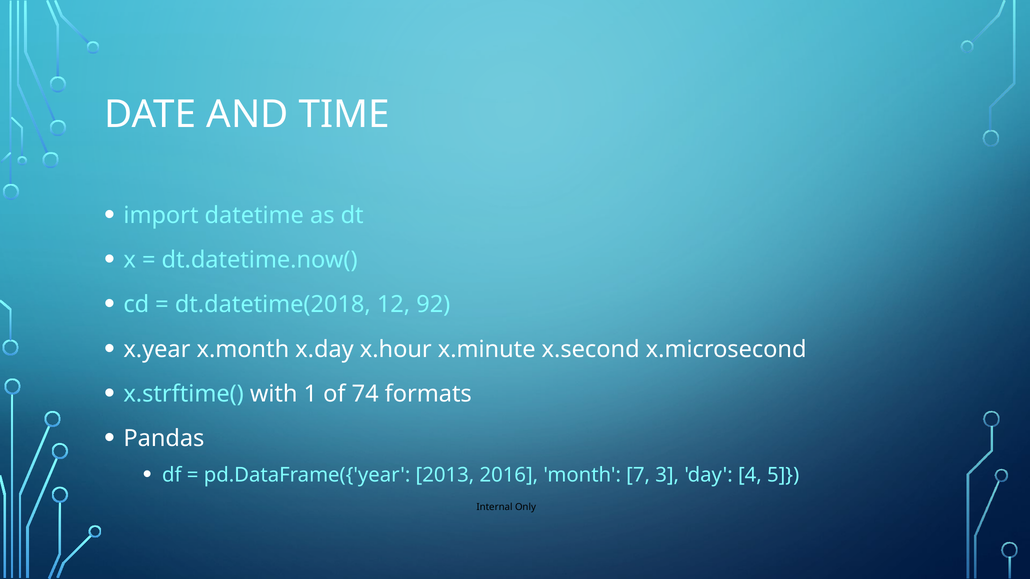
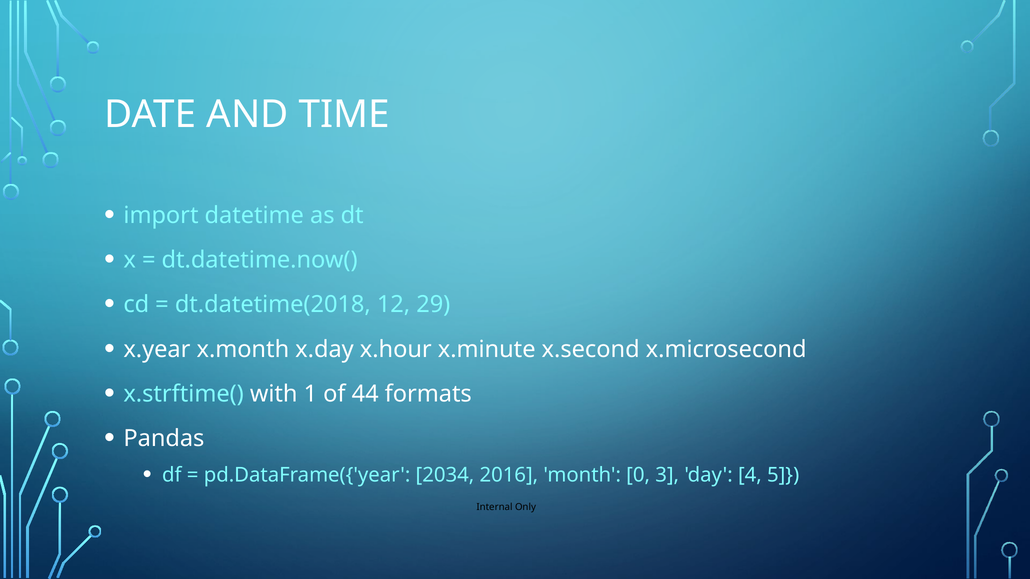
92: 92 -> 29
74: 74 -> 44
2013: 2013 -> 2034
7: 7 -> 0
